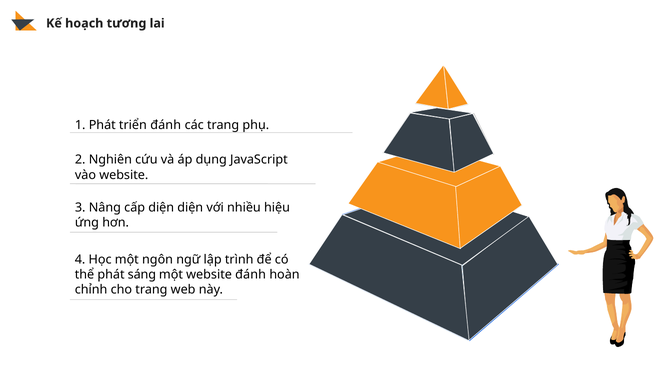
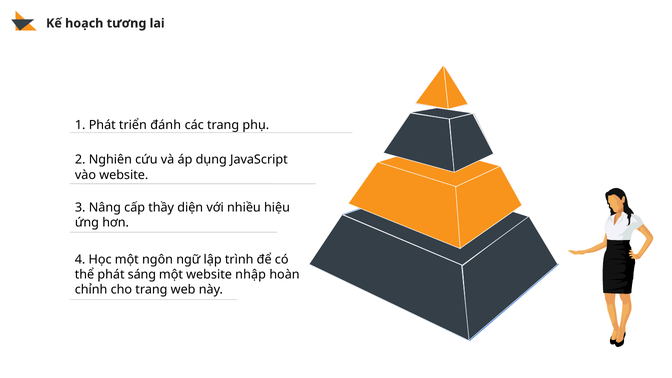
cấp diện: diện -> thầy
website đánh: đánh -> nhập
